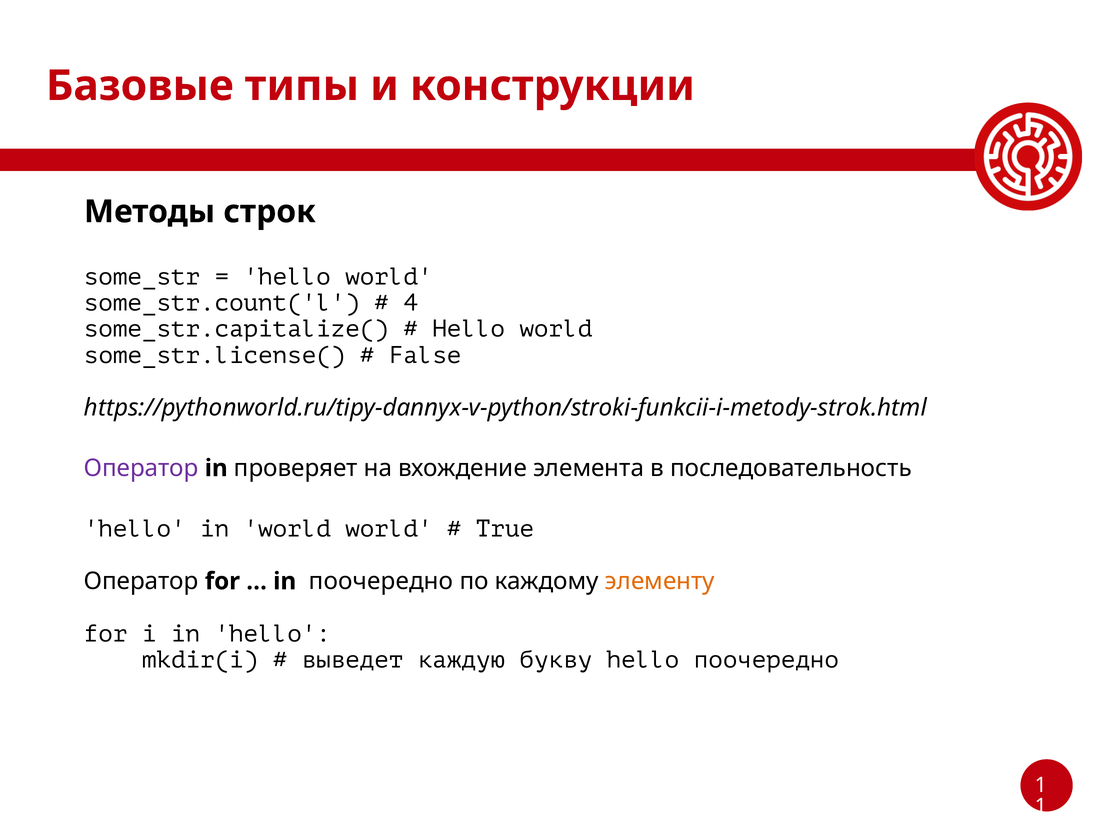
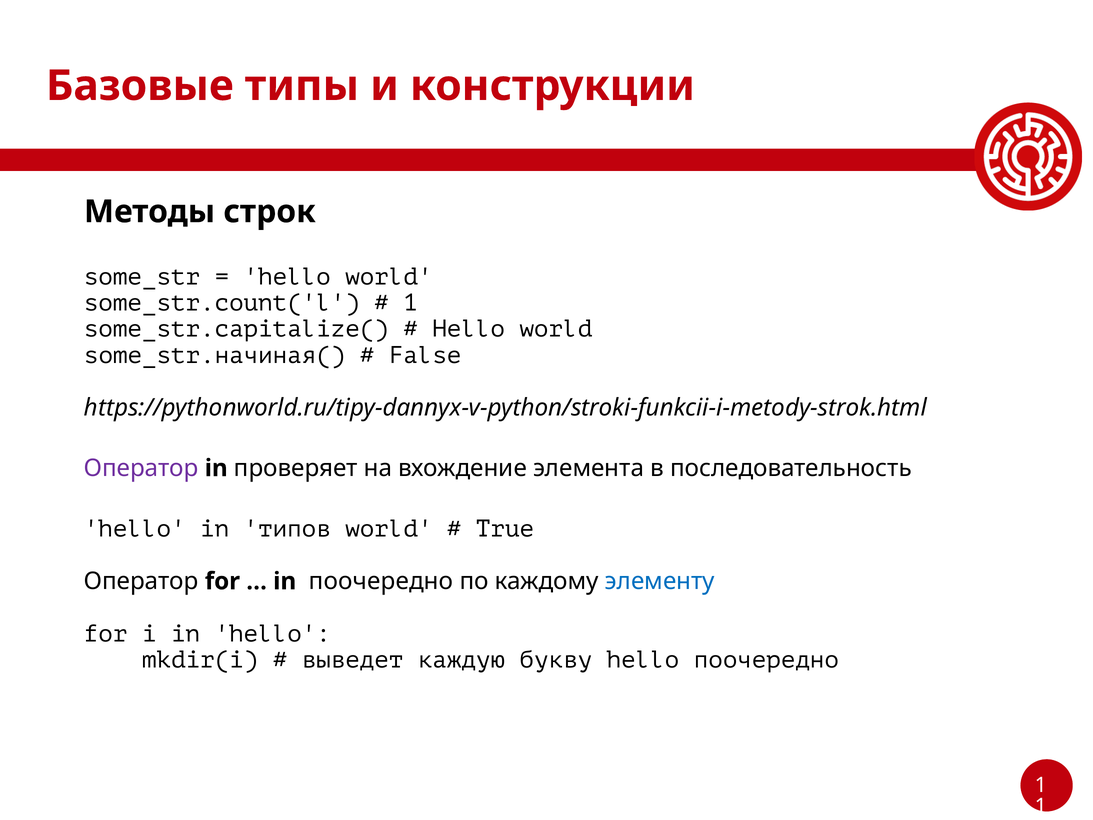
4 at (411, 303): 4 -> 1
some_str.license(: some_str.license( -> some_str.начиная(
in world: world -> типов
элементу colour: orange -> blue
